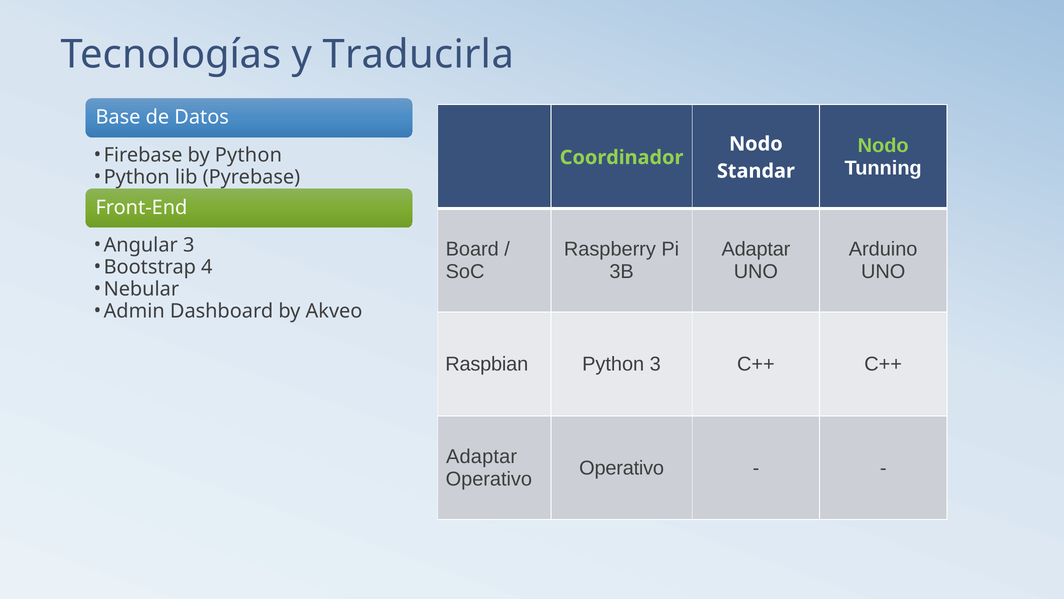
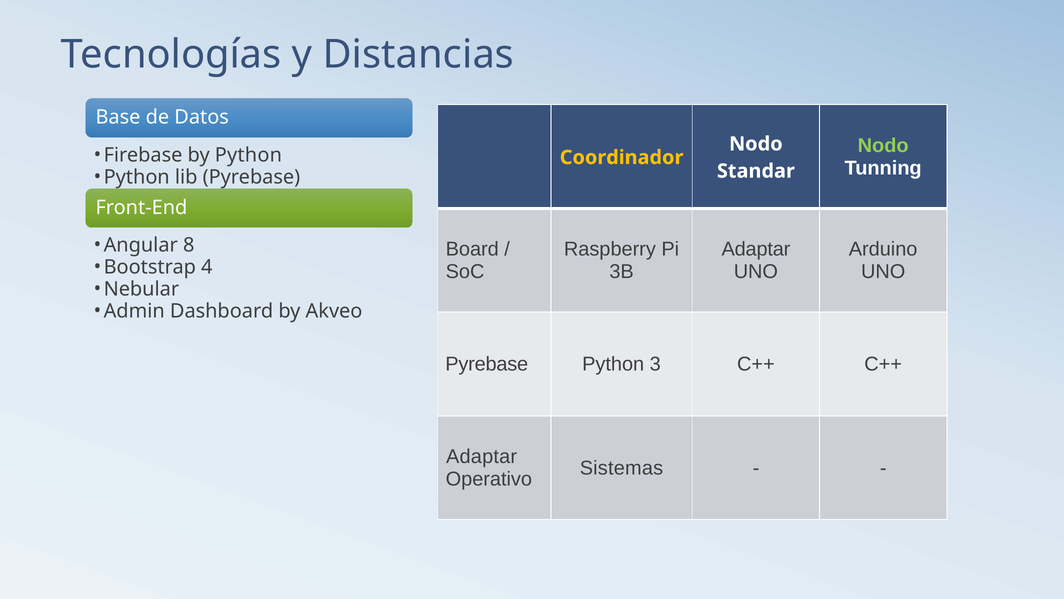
Traducirla: Traducirla -> Distancias
Coordinador colour: light green -> yellow
Angular 3: 3 -> 8
Raspbian at (487, 364): Raspbian -> Pyrebase
Operativo at (622, 468): Operativo -> Sistemas
